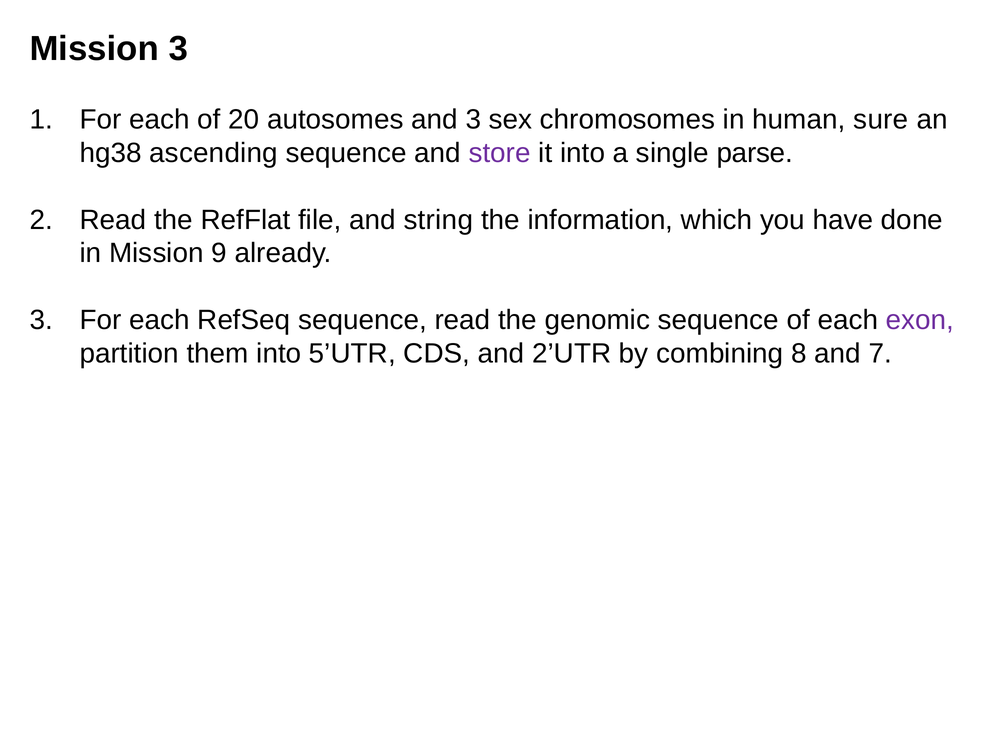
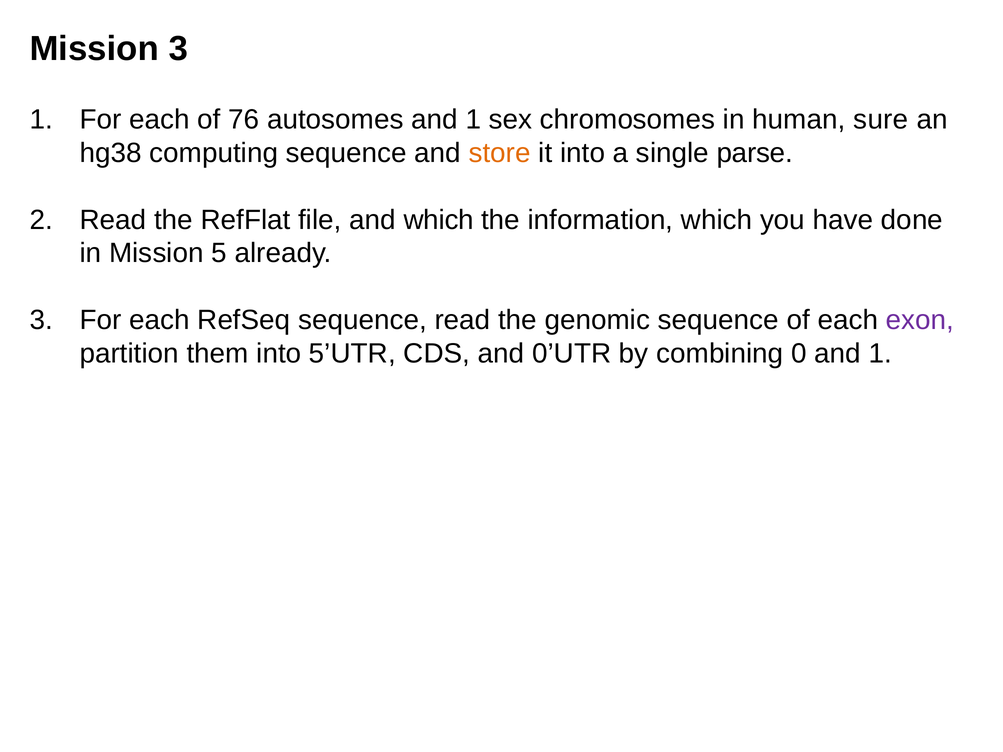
20: 20 -> 76
autosomes and 3: 3 -> 1
ascending: ascending -> computing
store colour: purple -> orange
and string: string -> which
9: 9 -> 5
2’UTR: 2’UTR -> 0’UTR
8: 8 -> 0
7 at (880, 354): 7 -> 1
